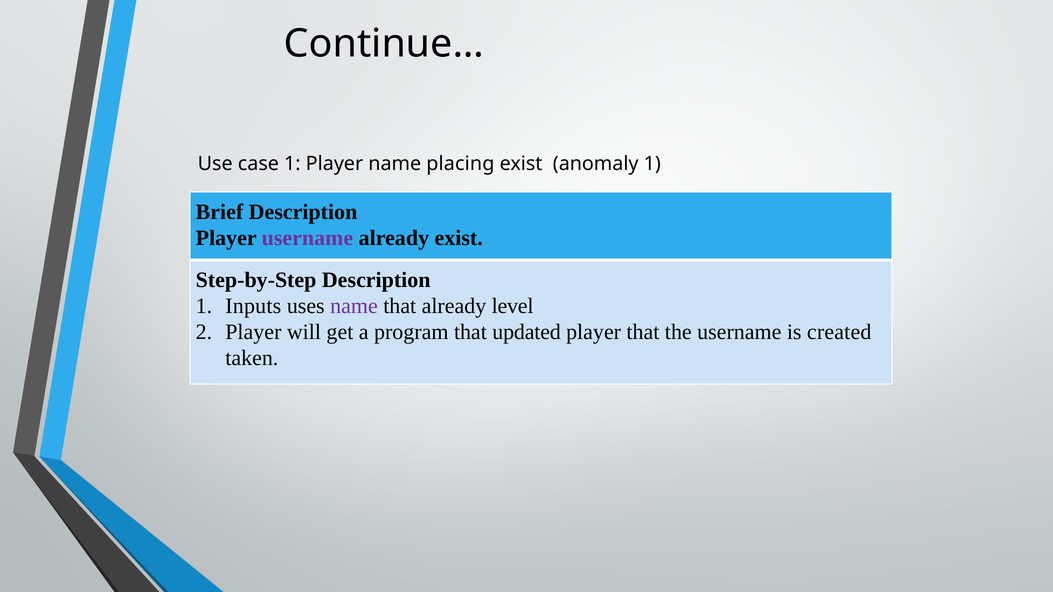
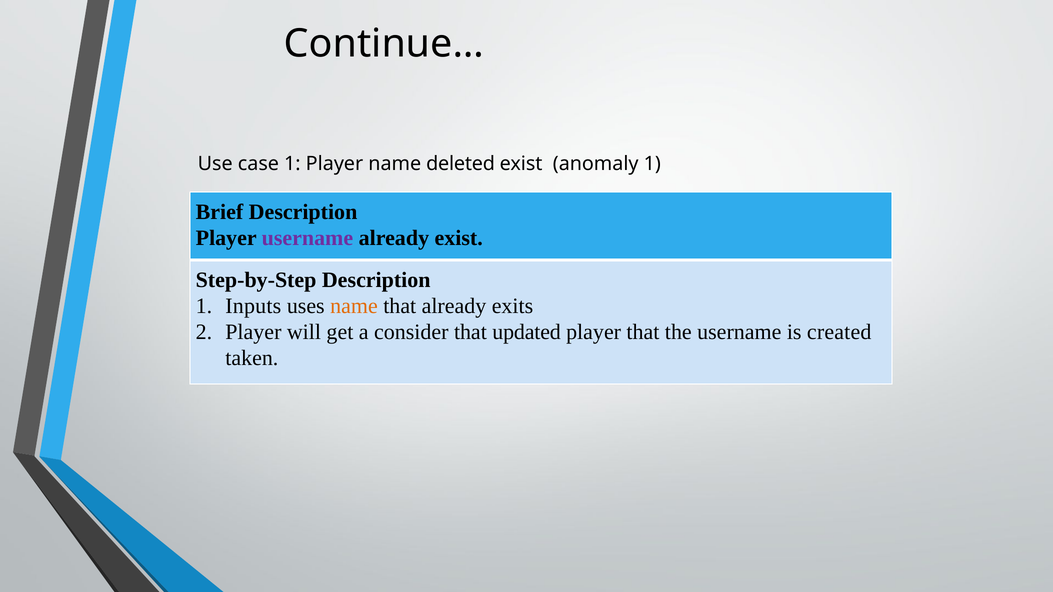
placing: placing -> deleted
name at (354, 306) colour: purple -> orange
level: level -> exits
program: program -> consider
